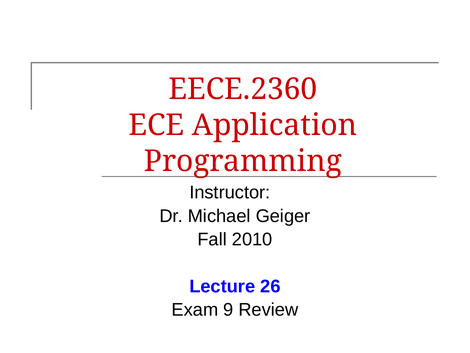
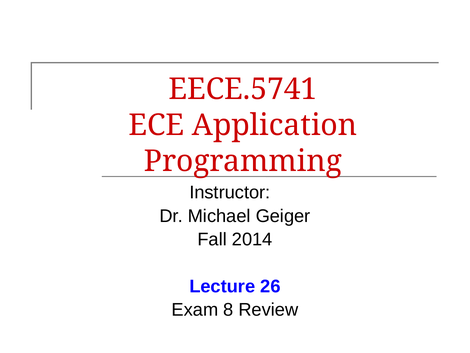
EECE.2360: EECE.2360 -> EECE.5741
2010: 2010 -> 2014
9: 9 -> 8
